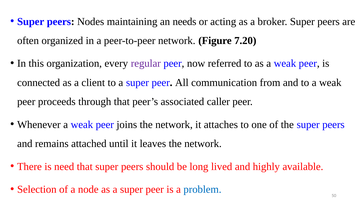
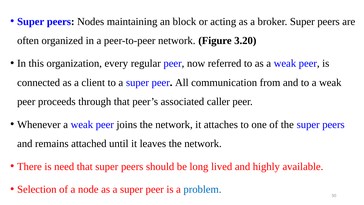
needs: needs -> block
7.20: 7.20 -> 3.20
regular colour: purple -> black
